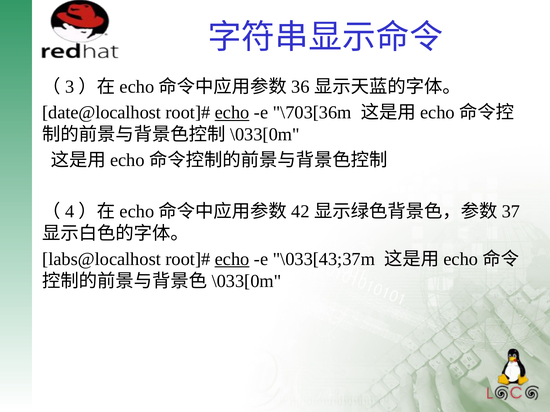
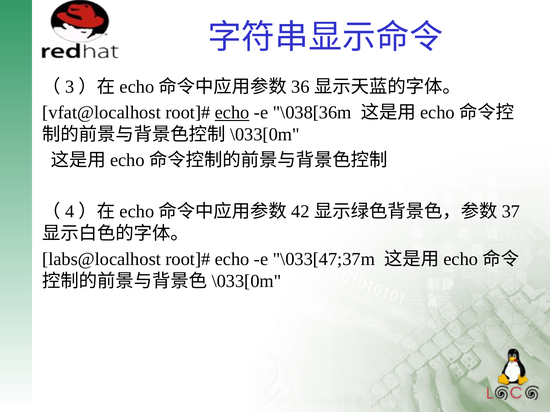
date@localhost: date@localhost -> vfat@localhost
\703[36m: \703[36m -> \038[36m
echo at (232, 259) underline: present -> none
\033[43;37m: \033[43;37m -> \033[47;37m
